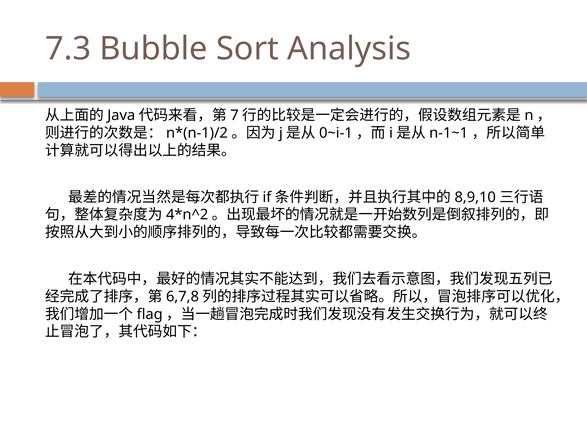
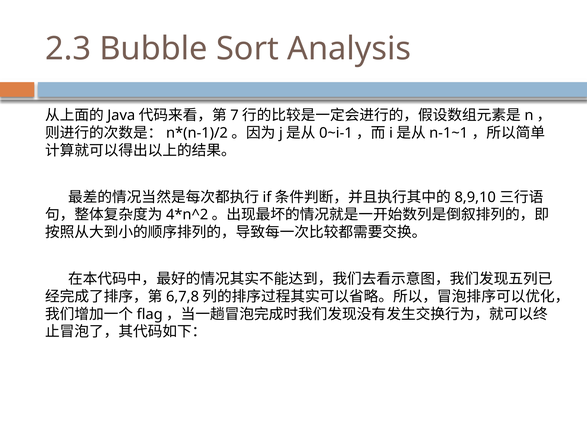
7.3: 7.3 -> 2.3
